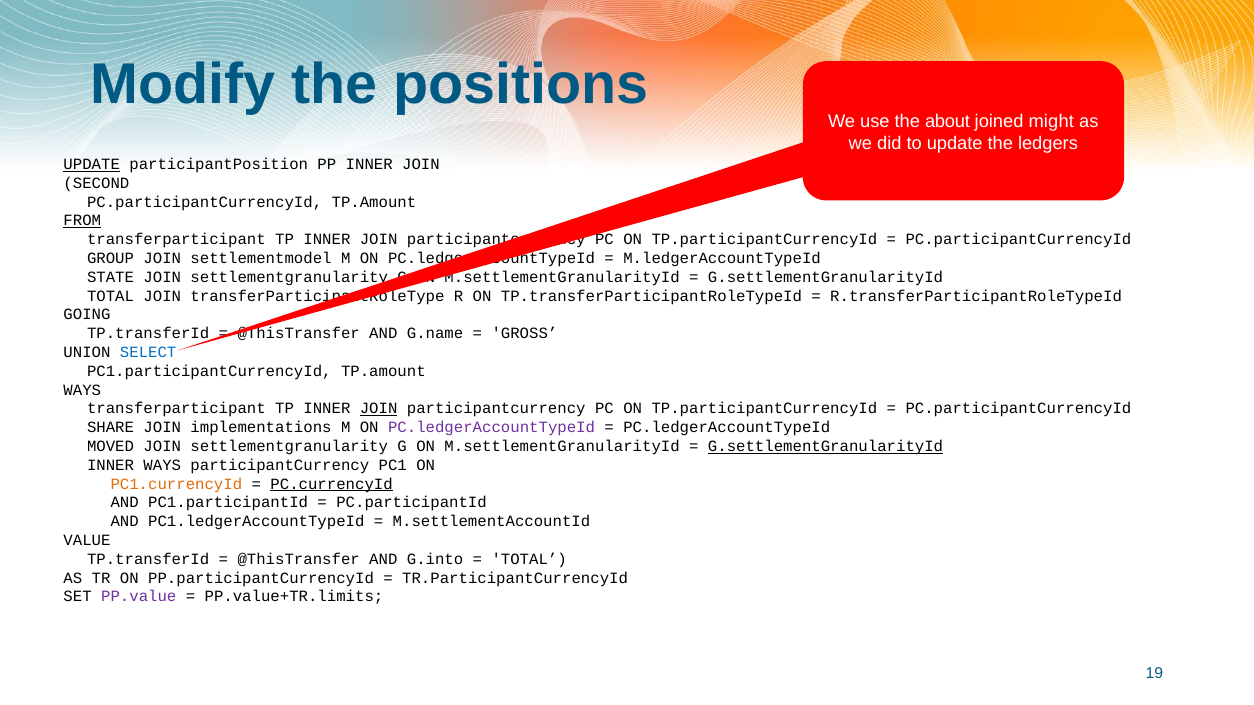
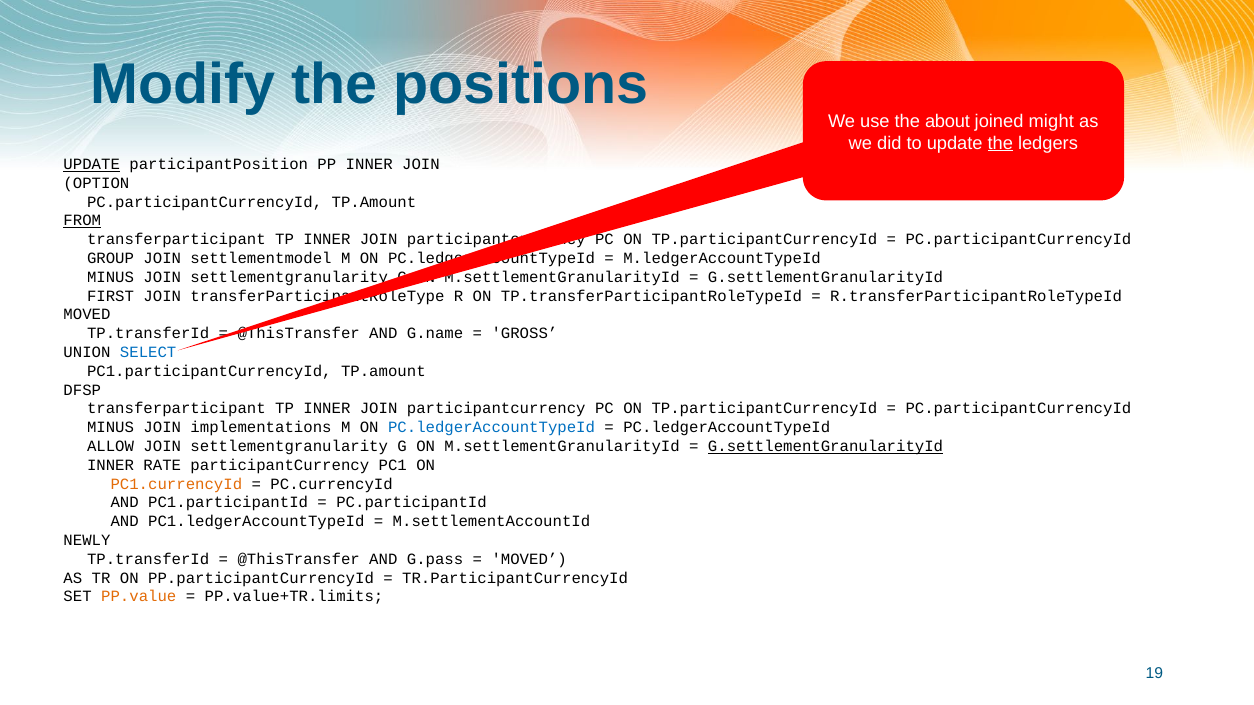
the at (1000, 143) underline: none -> present
SECOND: SECOND -> OPTION
STATE at (111, 277): STATE -> MINUS
TOTAL at (111, 296): TOTAL -> FIRST
GOING at (87, 315): GOING -> MOVED
WAYS at (82, 390): WAYS -> DFSP
JOIN at (379, 409) underline: present -> none
SHARE at (111, 428): SHARE -> MINUS
PC.ledgerAccountTypeId at (492, 428) colour: purple -> blue
MOVED: MOVED -> ALLOW
INNER WAYS: WAYS -> RATE
PC.currencyId underline: present -> none
VALUE: VALUE -> NEWLY
G.into: G.into -> G.pass
TOTAL at (529, 559): TOTAL -> MOVED
PP.value colour: purple -> orange
